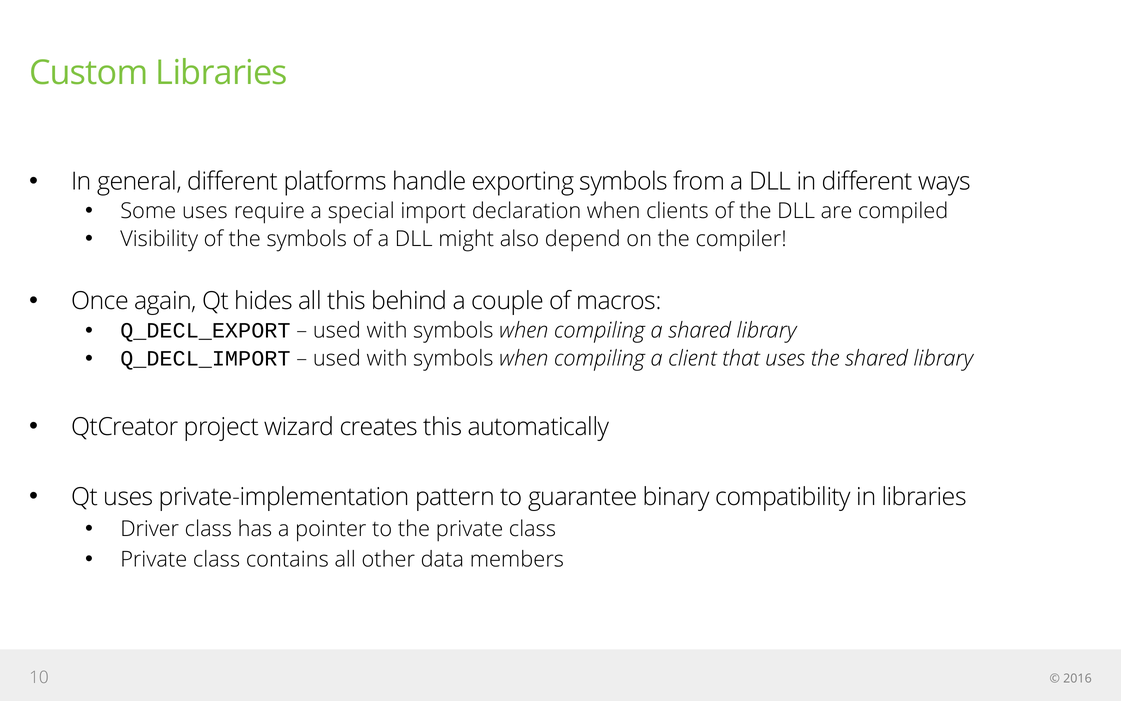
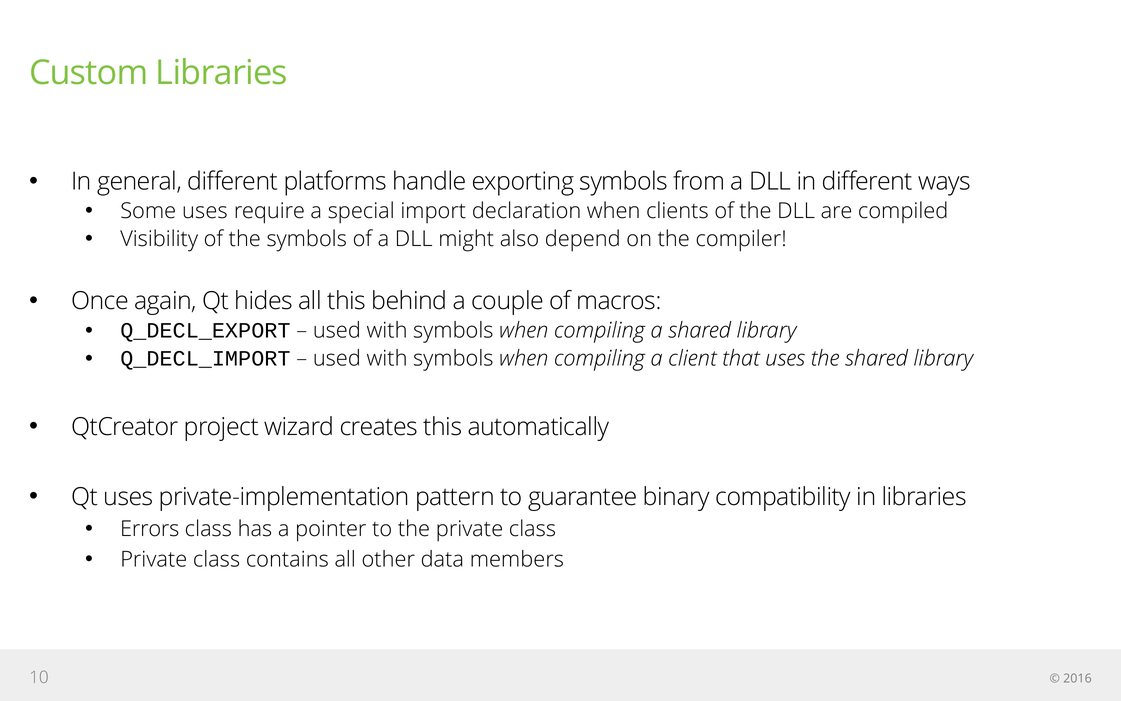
Driver: Driver -> Errors
